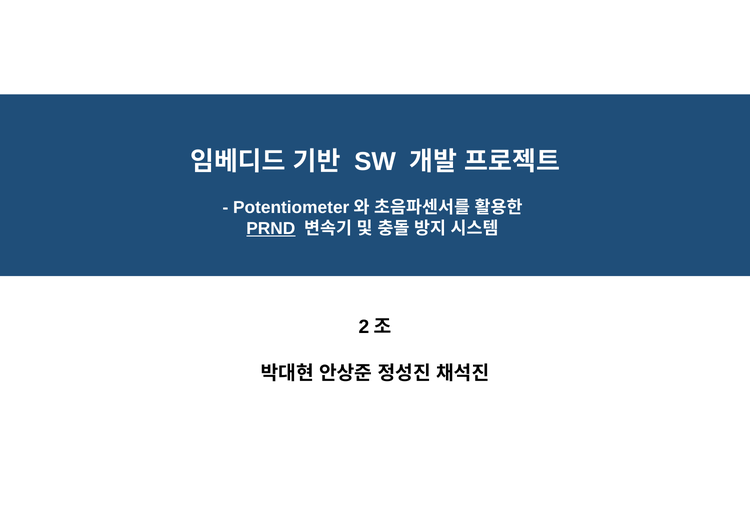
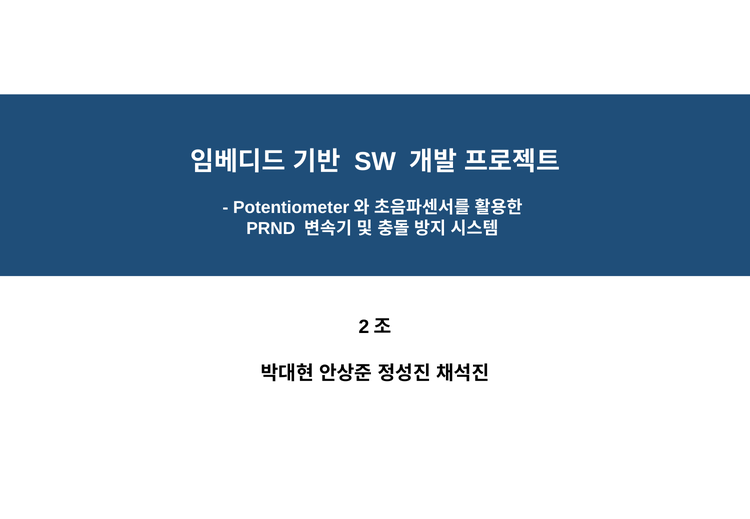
PRND underline: present -> none
